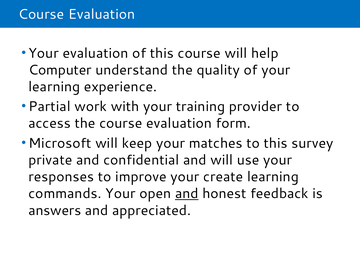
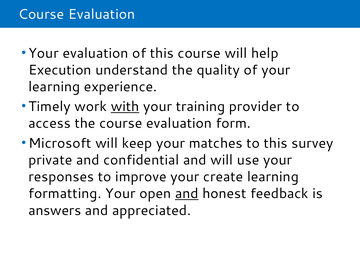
Computer: Computer -> Execution
Partial: Partial -> Timely
with underline: none -> present
commands: commands -> formatting
